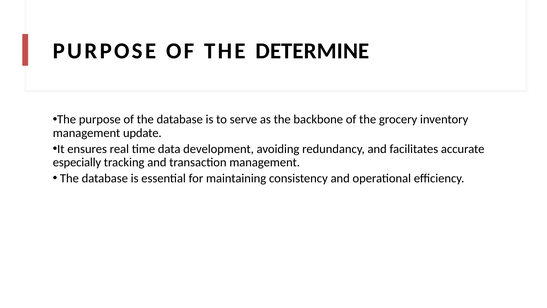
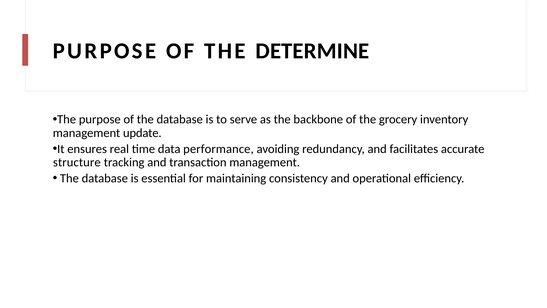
development: development -> performance
especially: especially -> structure
